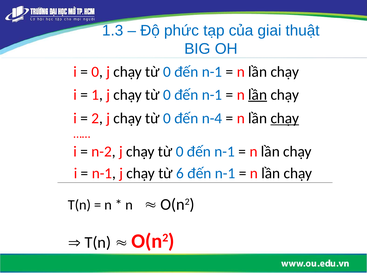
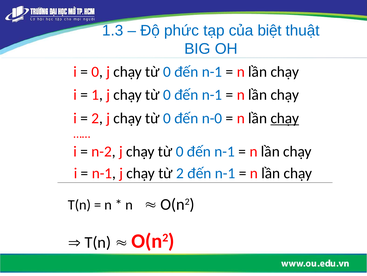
giai: giai -> biệt
lần at (258, 94) underline: present -> none
n-4: n-4 -> n-0
từ 6: 6 -> 2
